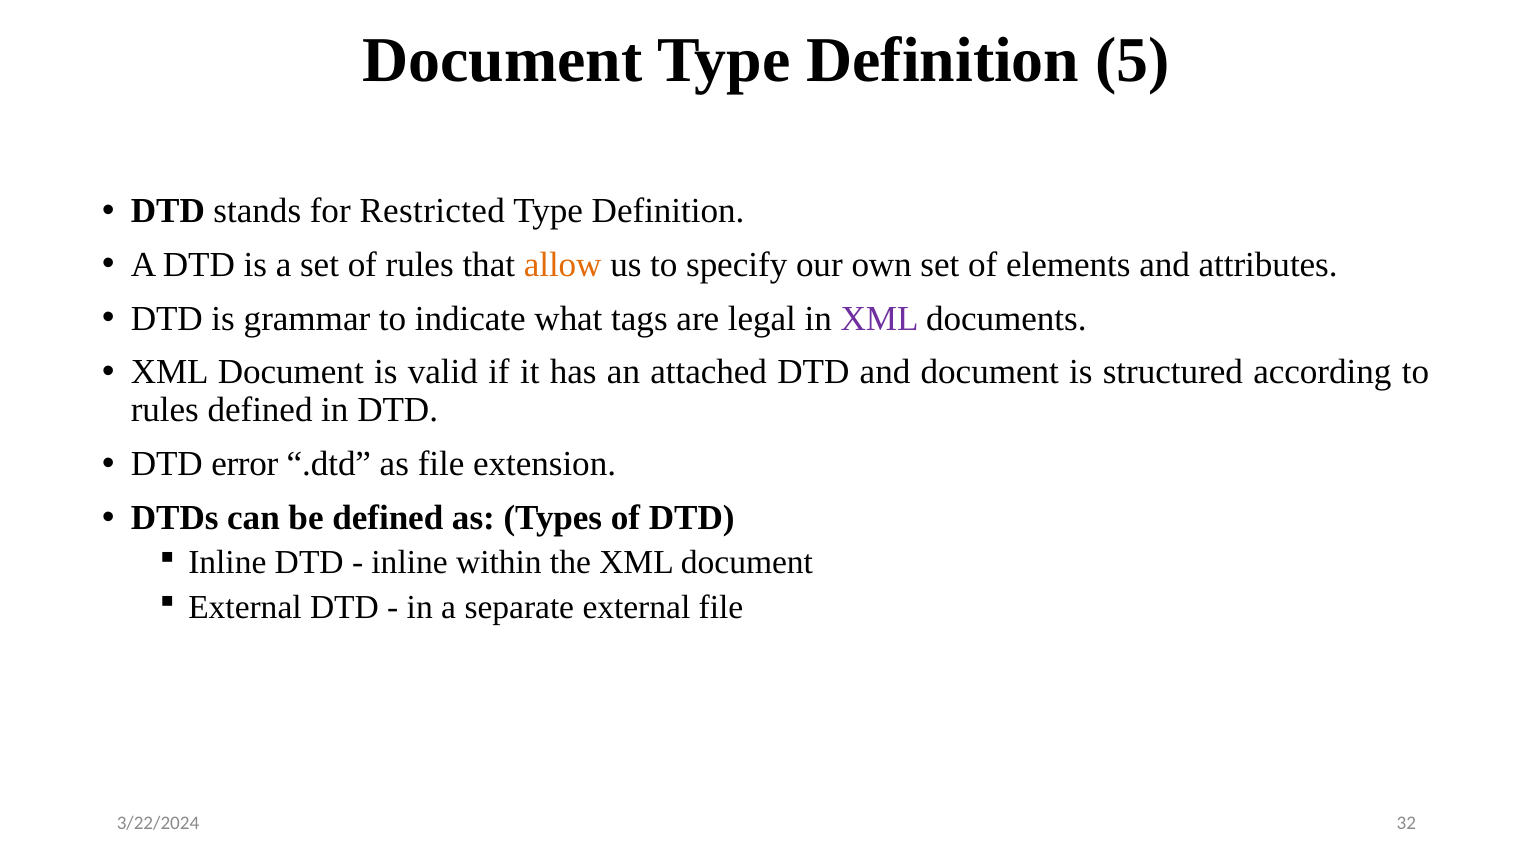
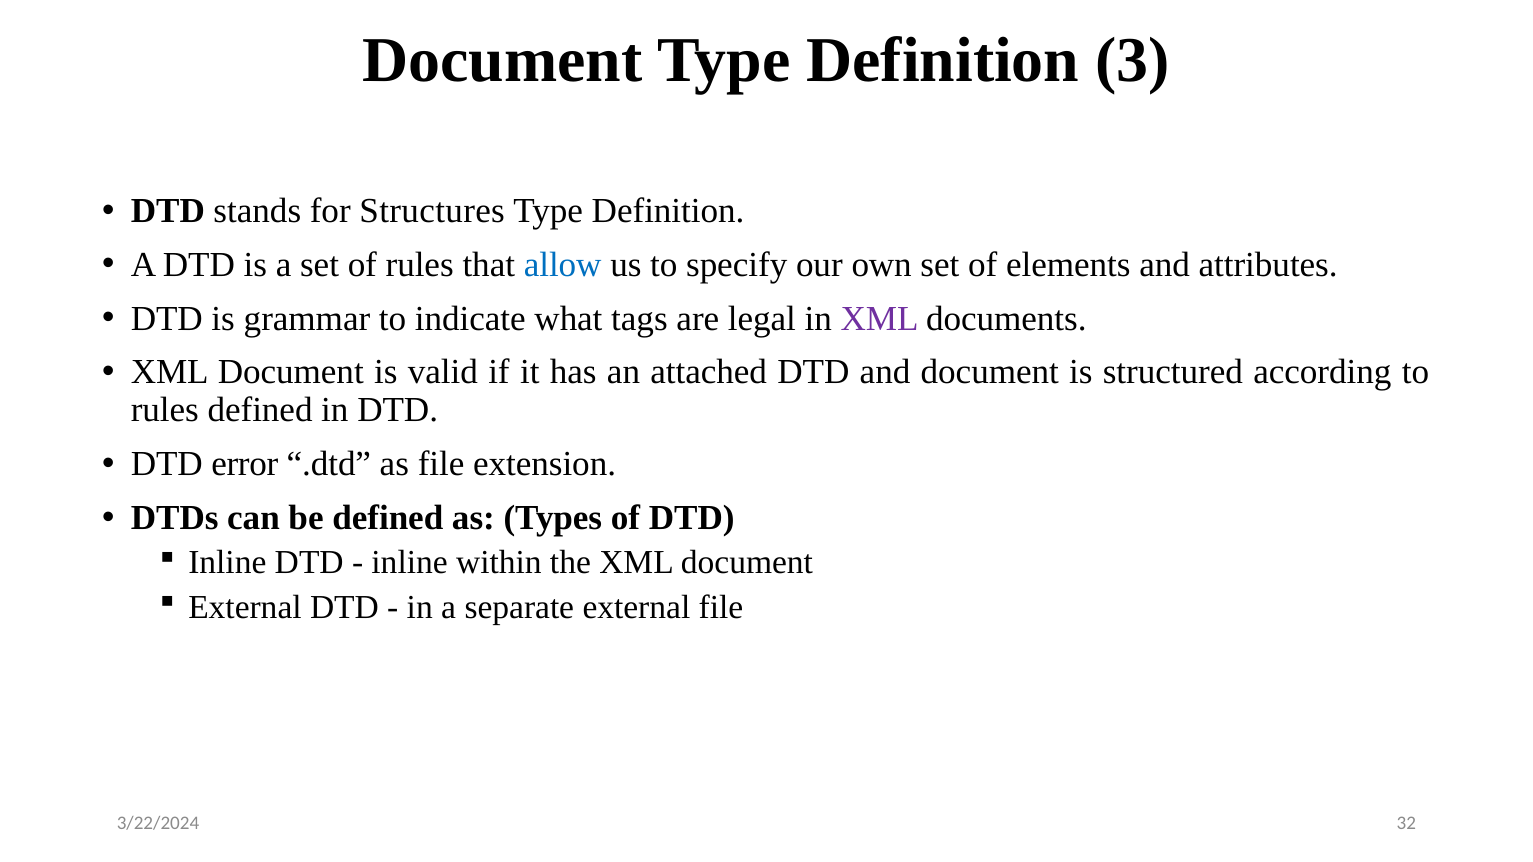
5: 5 -> 3
Restricted: Restricted -> Structures
allow colour: orange -> blue
